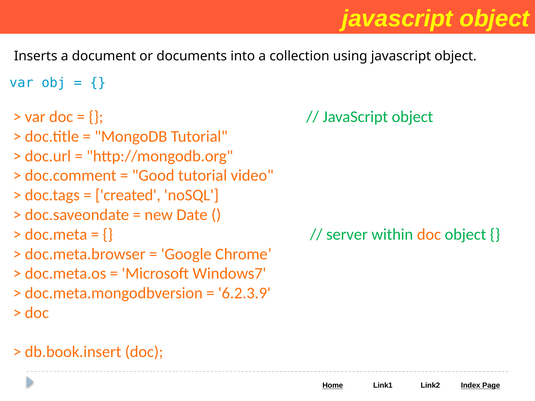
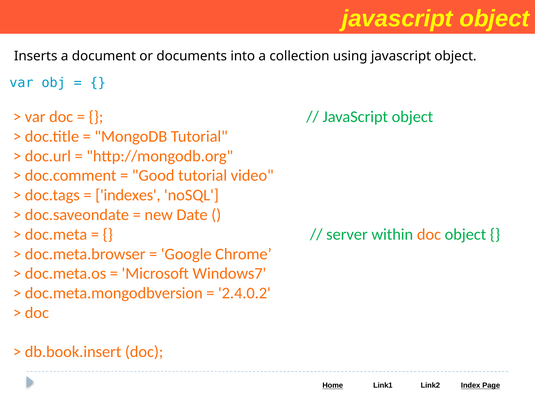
created: created -> indexes
6.2.3.9: 6.2.3.9 -> 2.4.0.2
